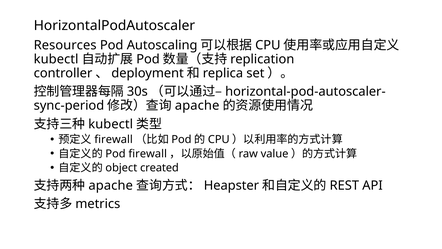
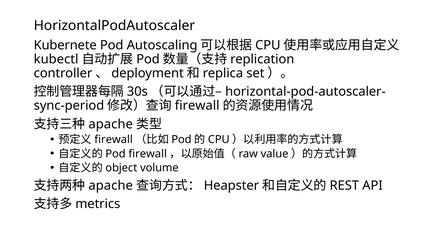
Resources: Resources -> Kubernete
apache at (197, 105): apache -> firewall
kubectl at (111, 124): kubectl -> apache
created: created -> volume
